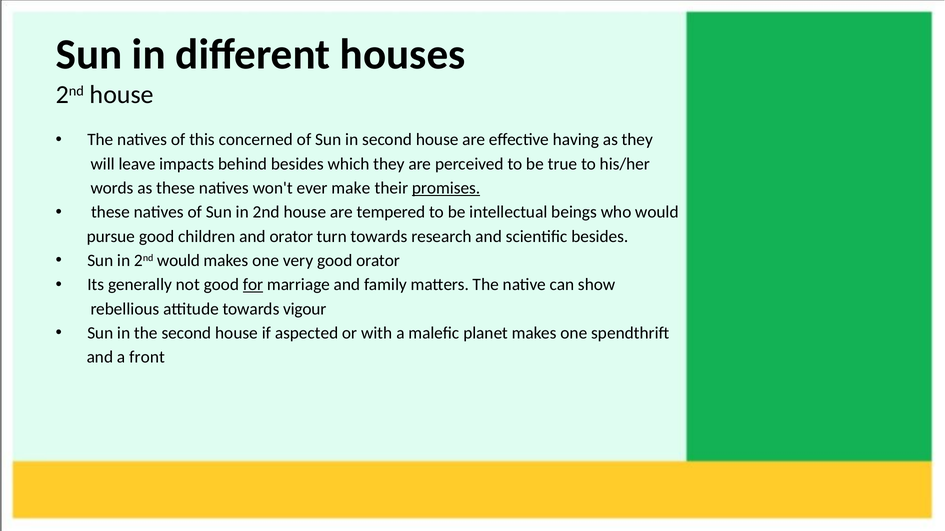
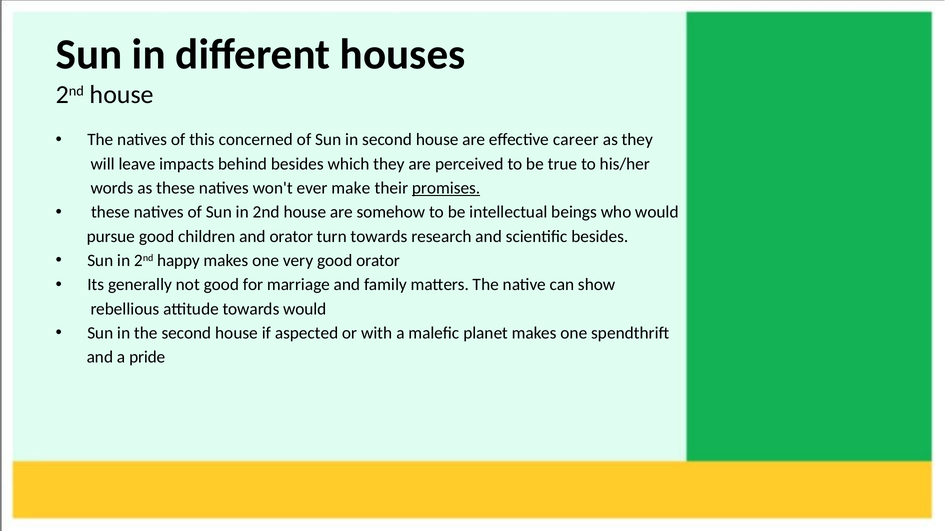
having: having -> career
tempered: tempered -> somehow
2nd would: would -> happy
for underline: present -> none
towards vigour: vigour -> would
front: front -> pride
